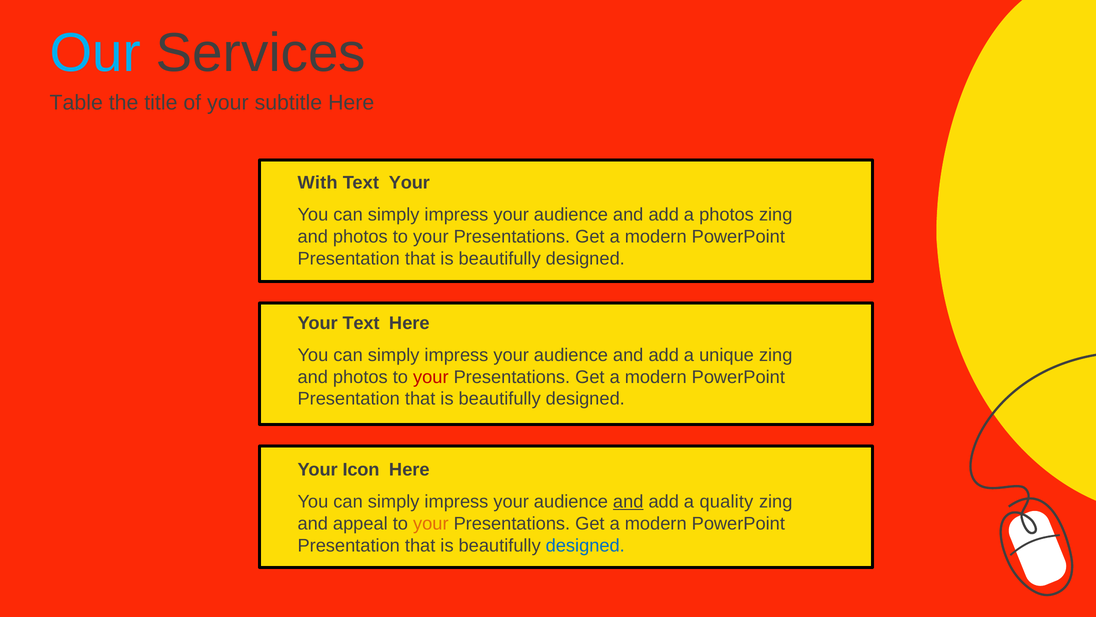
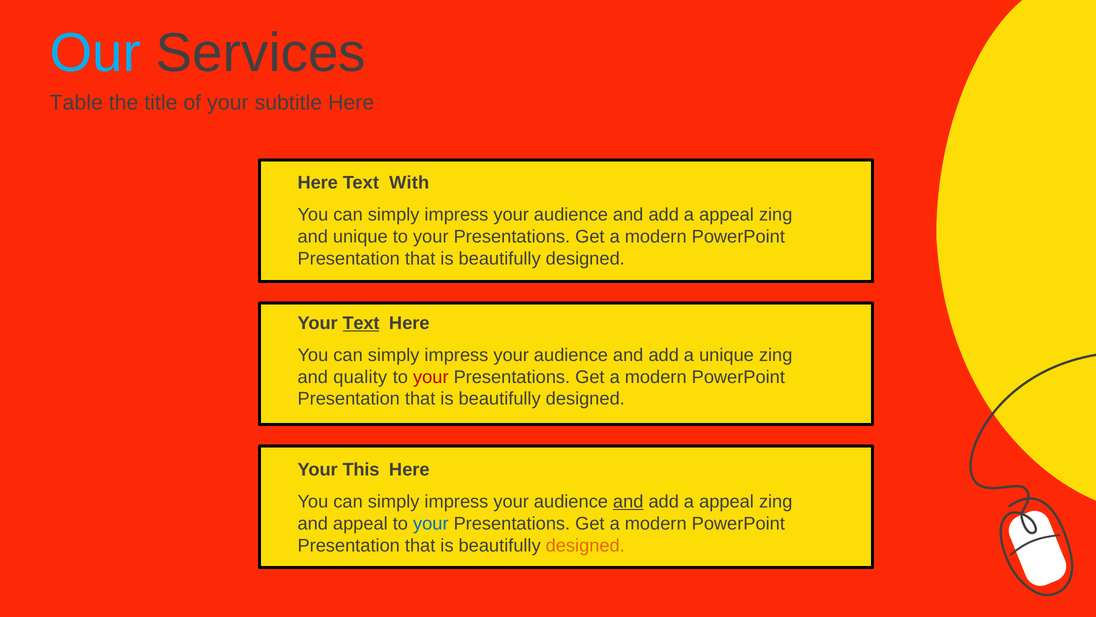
With at (318, 183): With -> Here
Text Your: Your -> With
photos at (727, 215): photos -> appeal
photos at (360, 236): photos -> unique
Text at (361, 323) underline: none -> present
photos at (360, 377): photos -> quality
Icon: Icon -> This
quality at (726, 501): quality -> appeal
your at (431, 523) colour: orange -> blue
designed at (585, 545) colour: blue -> orange
